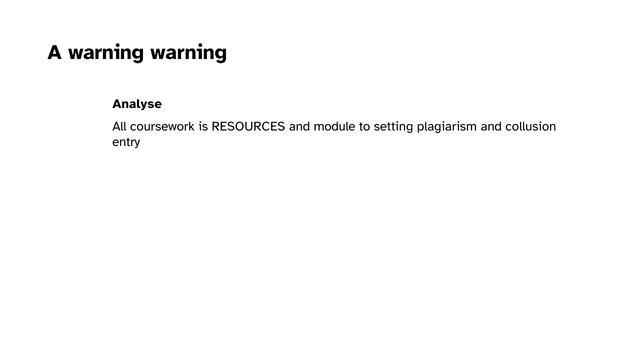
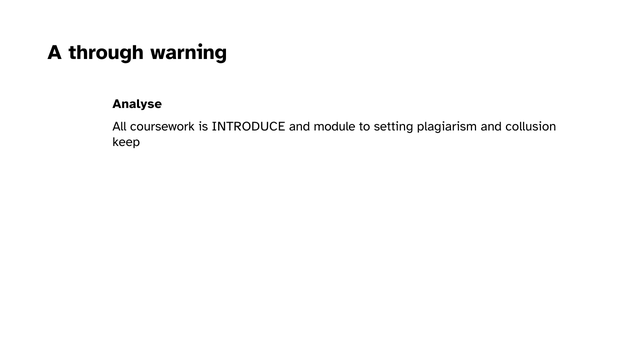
A warning: warning -> through
RESOURCES: RESOURCES -> INTRODUCE
entry: entry -> keep
